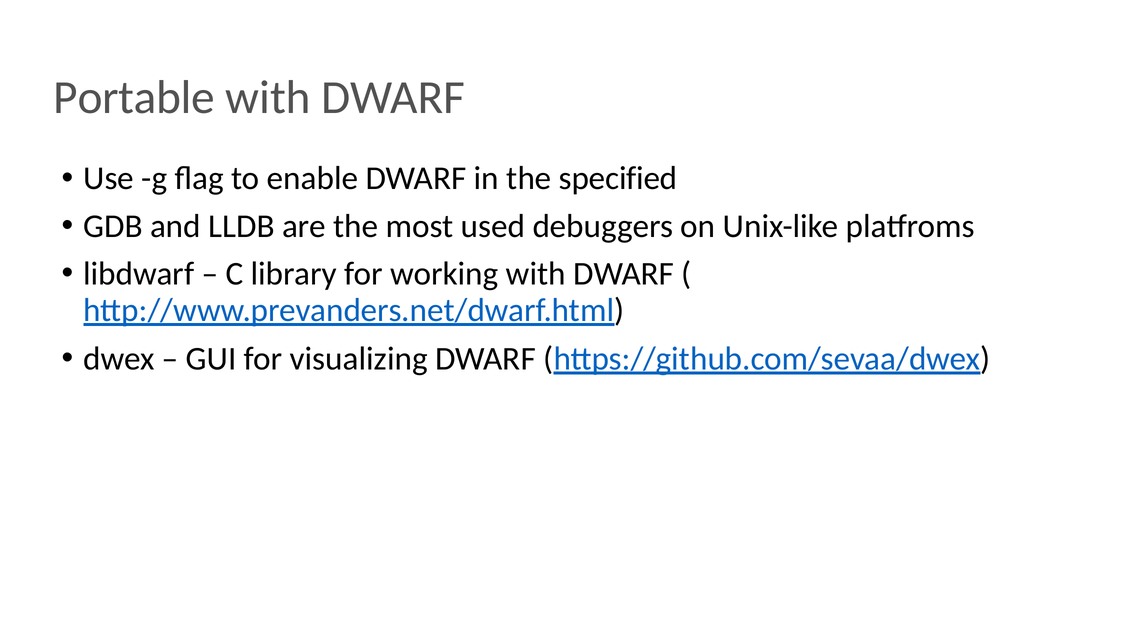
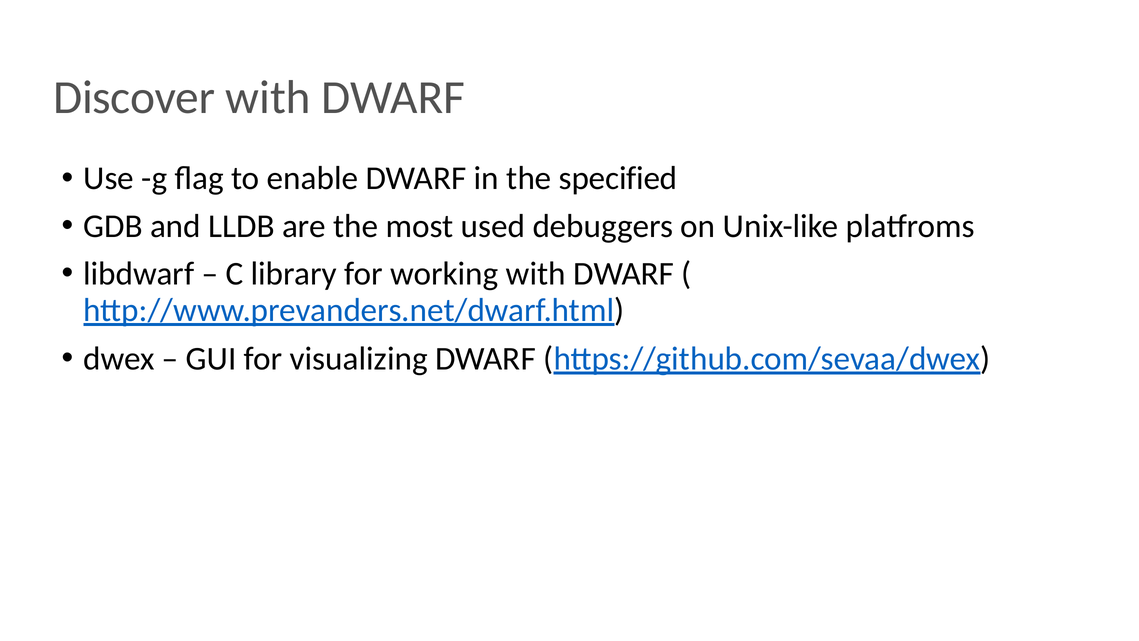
Portable: Portable -> Discover
